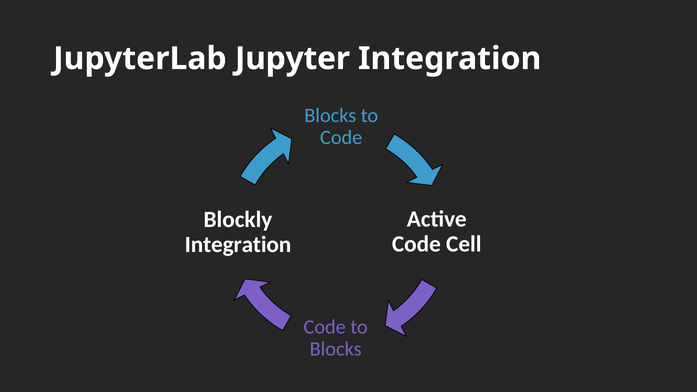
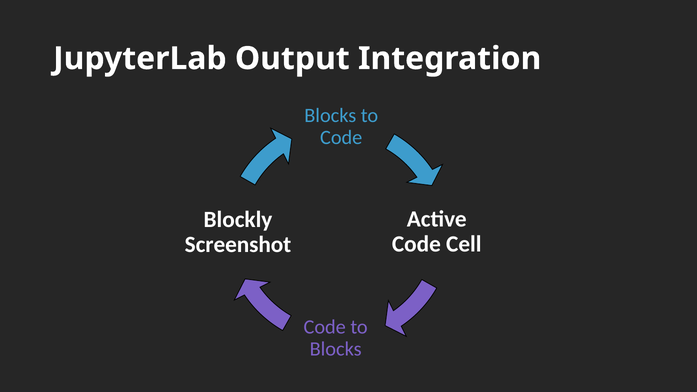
Jupyter: Jupyter -> Output
Integration at (238, 245): Integration -> Screenshot
